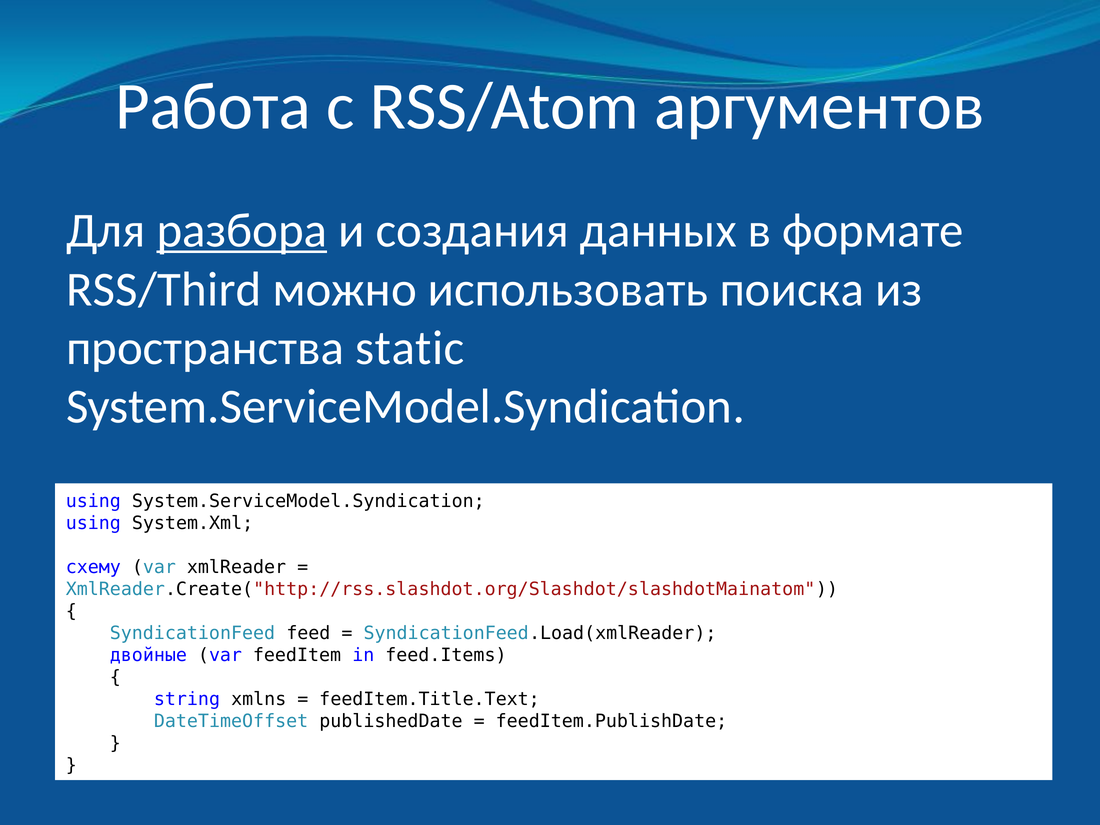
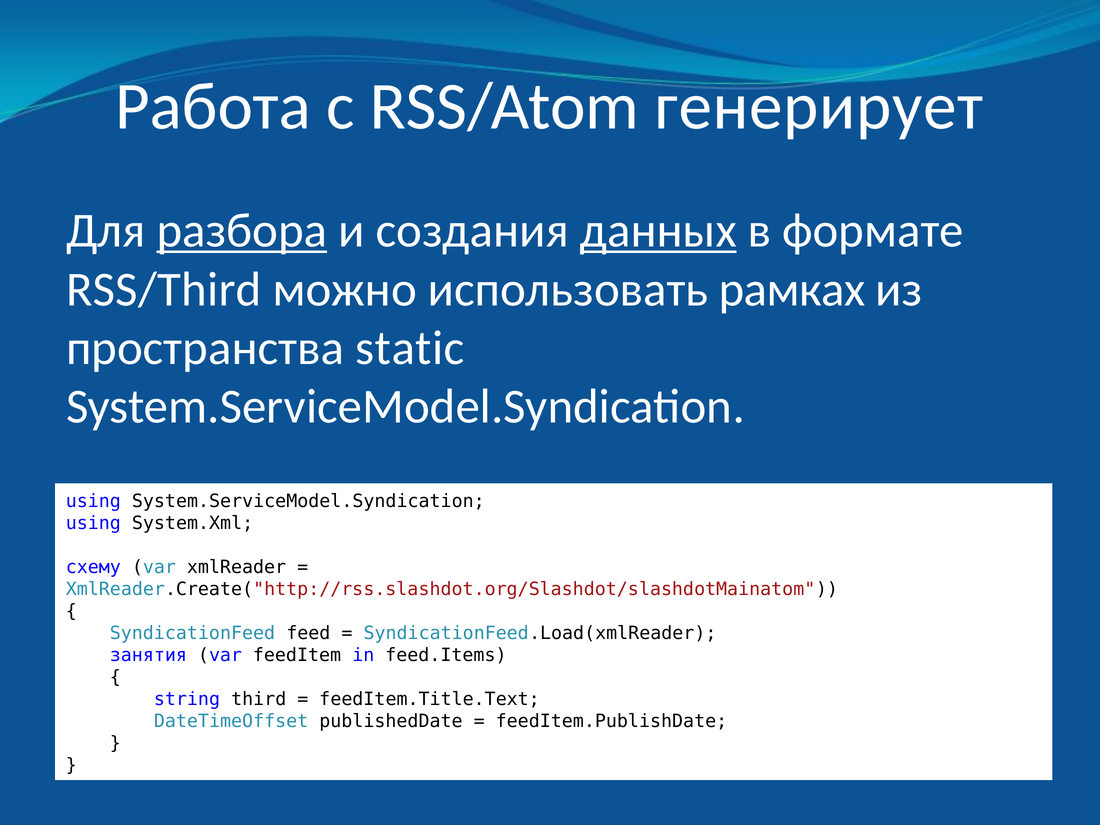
аргументов: аргументов -> генерирует
данных underline: none -> present
поиска: поиска -> рамках
двойные: двойные -> занятия
xmlns: xmlns -> third
